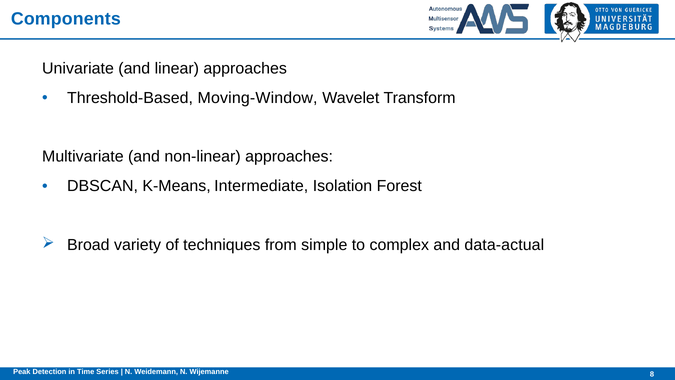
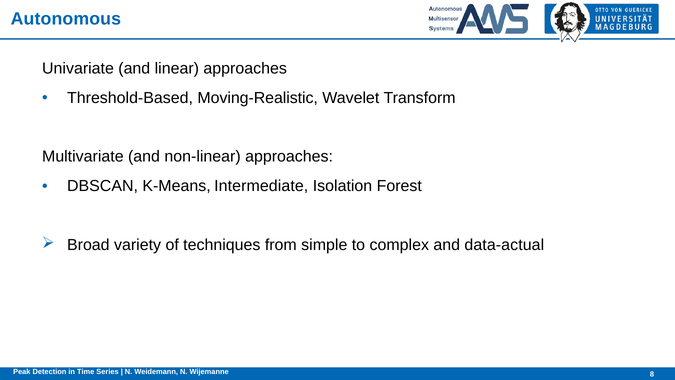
Components: Components -> Autonomous
Moving-Window: Moving-Window -> Moving-Realistic
